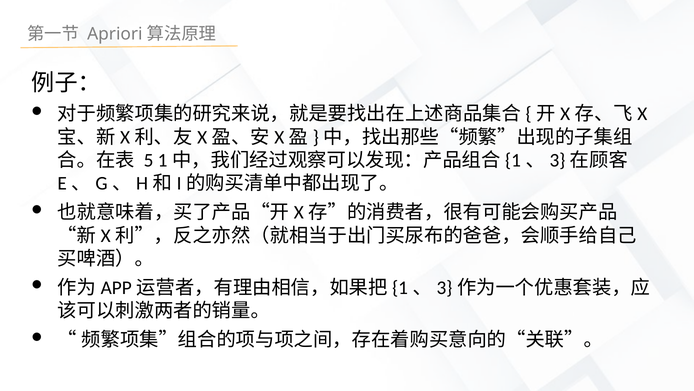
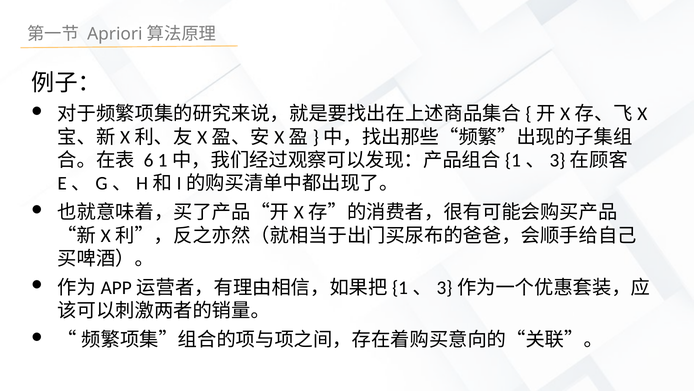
5: 5 -> 6
